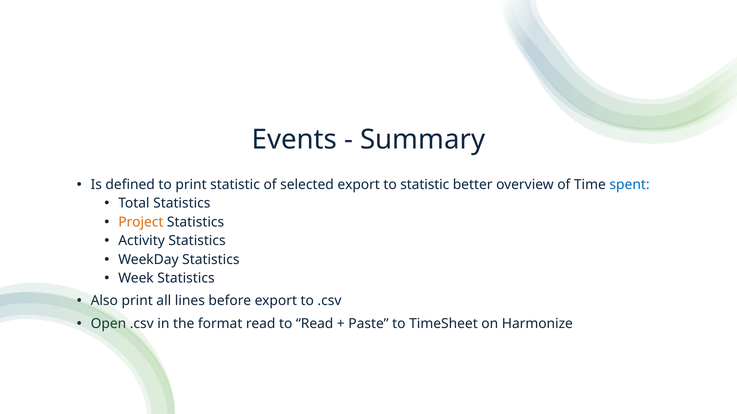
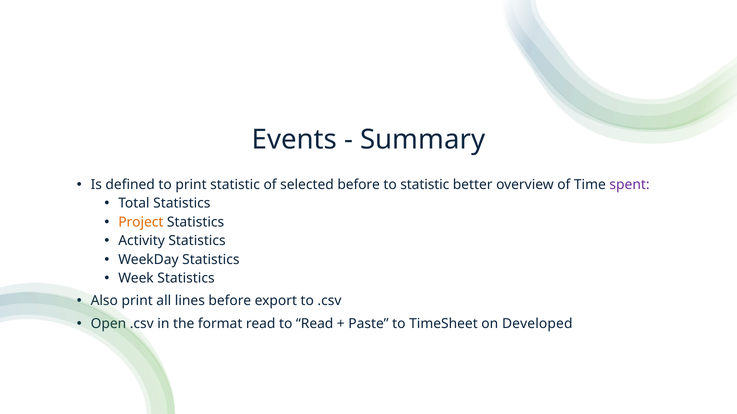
selected export: export -> before
spent colour: blue -> purple
Harmonize: Harmonize -> Developed
